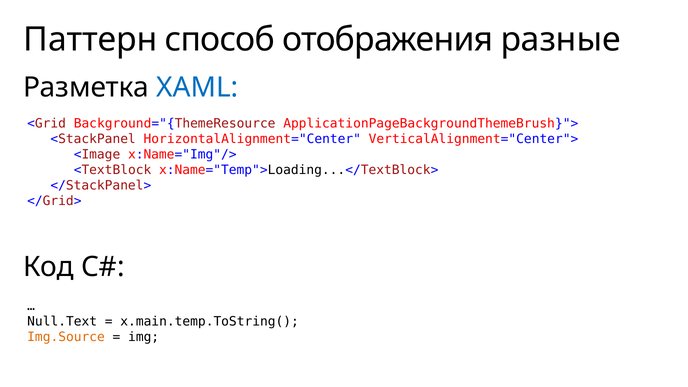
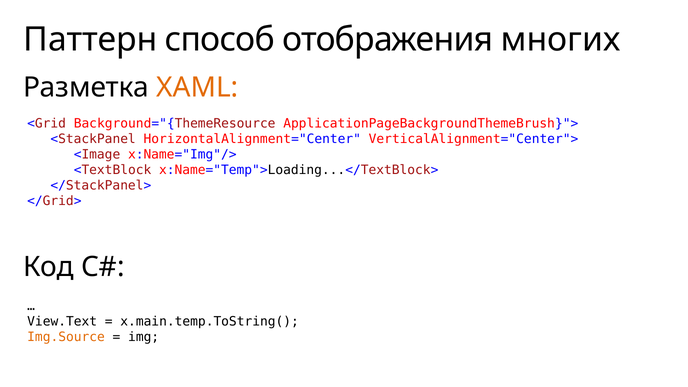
разные: разные -> многих
XAML colour: blue -> orange
Null.Text: Null.Text -> View.Text
